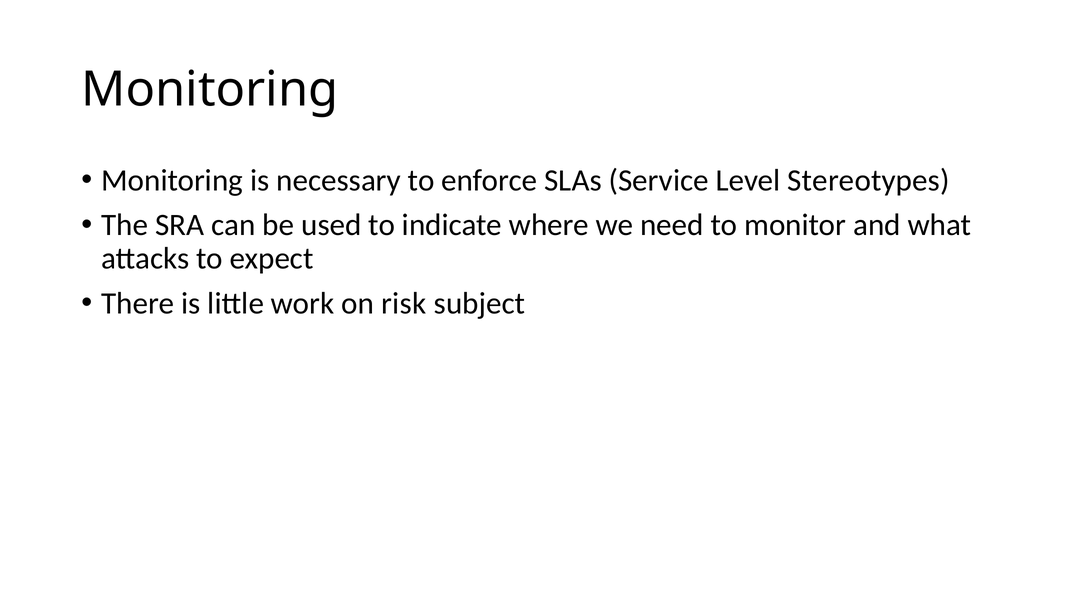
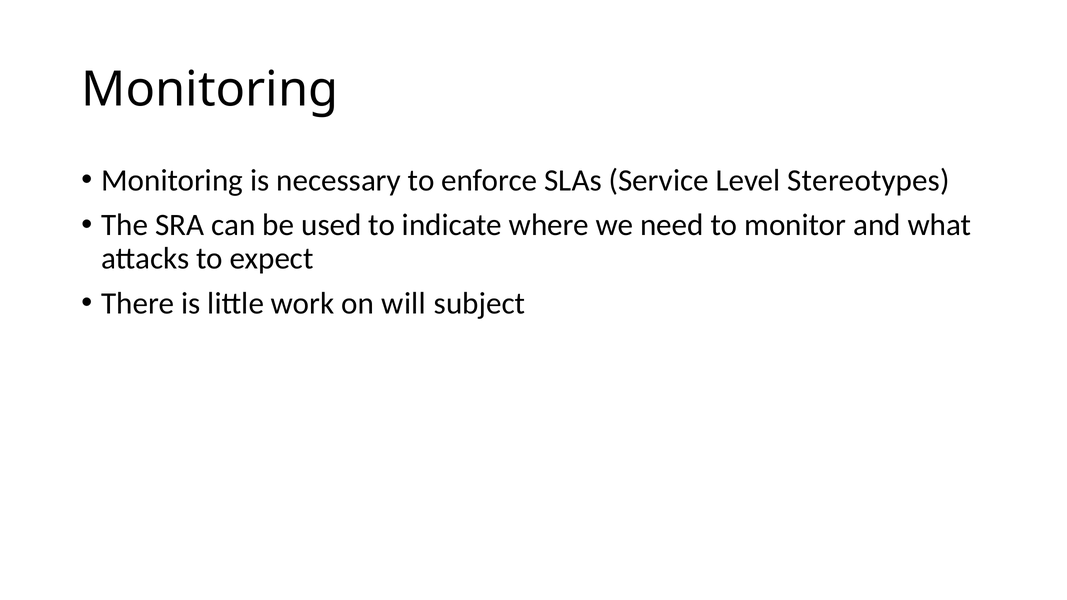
risk: risk -> will
